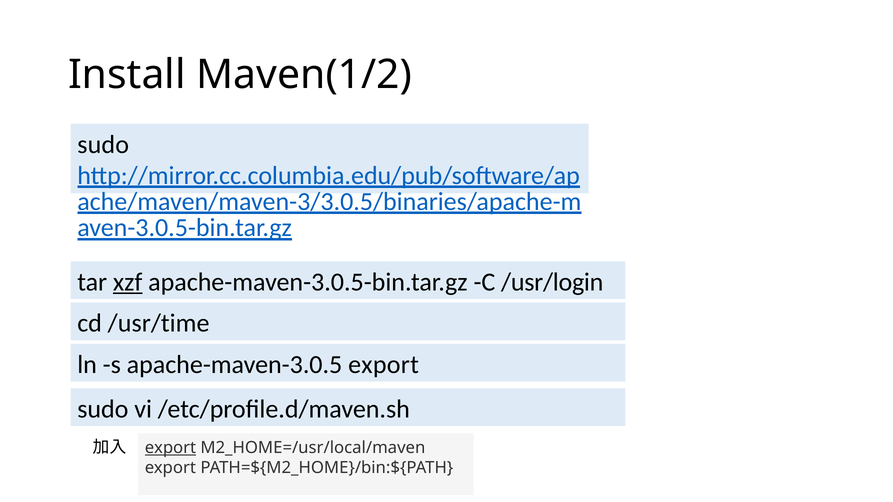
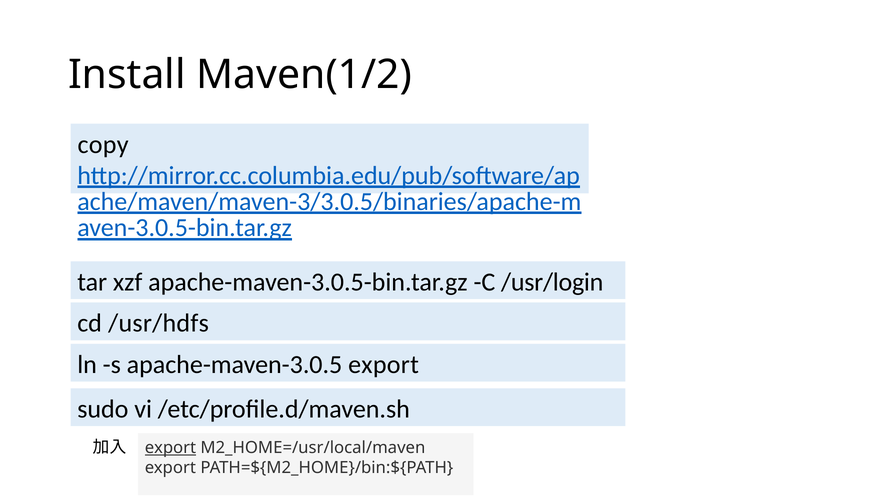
sudo at (103, 145): sudo -> copy
xzf underline: present -> none
/usr/time: /usr/time -> /usr/hdfs
